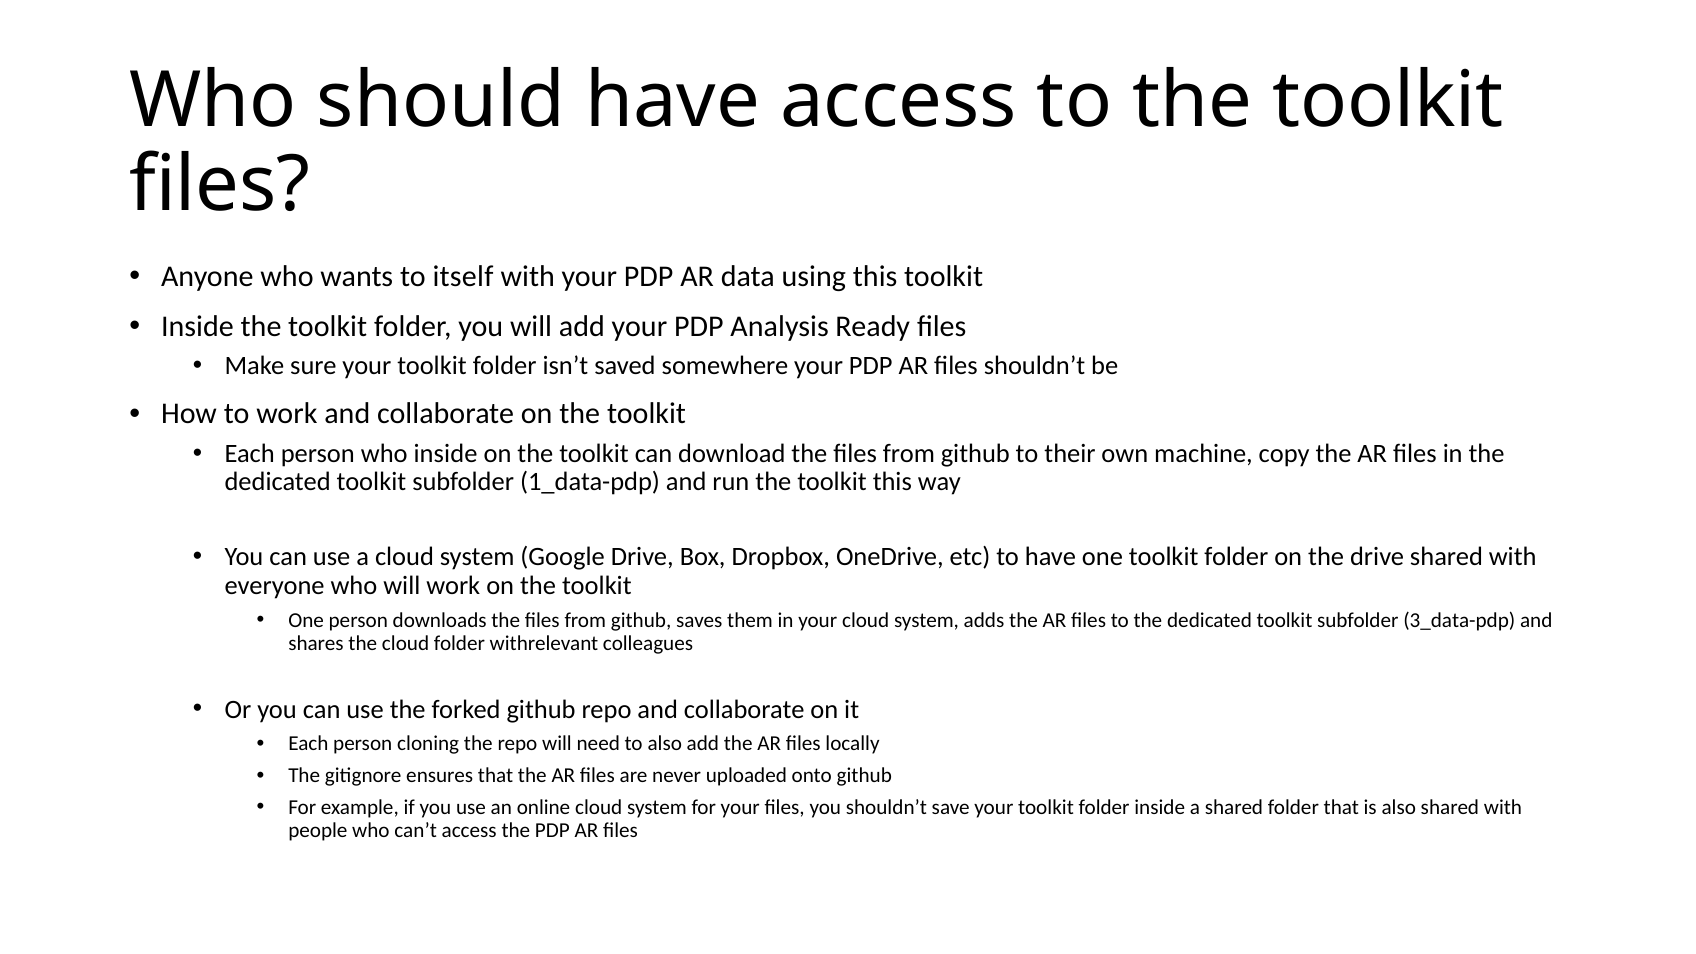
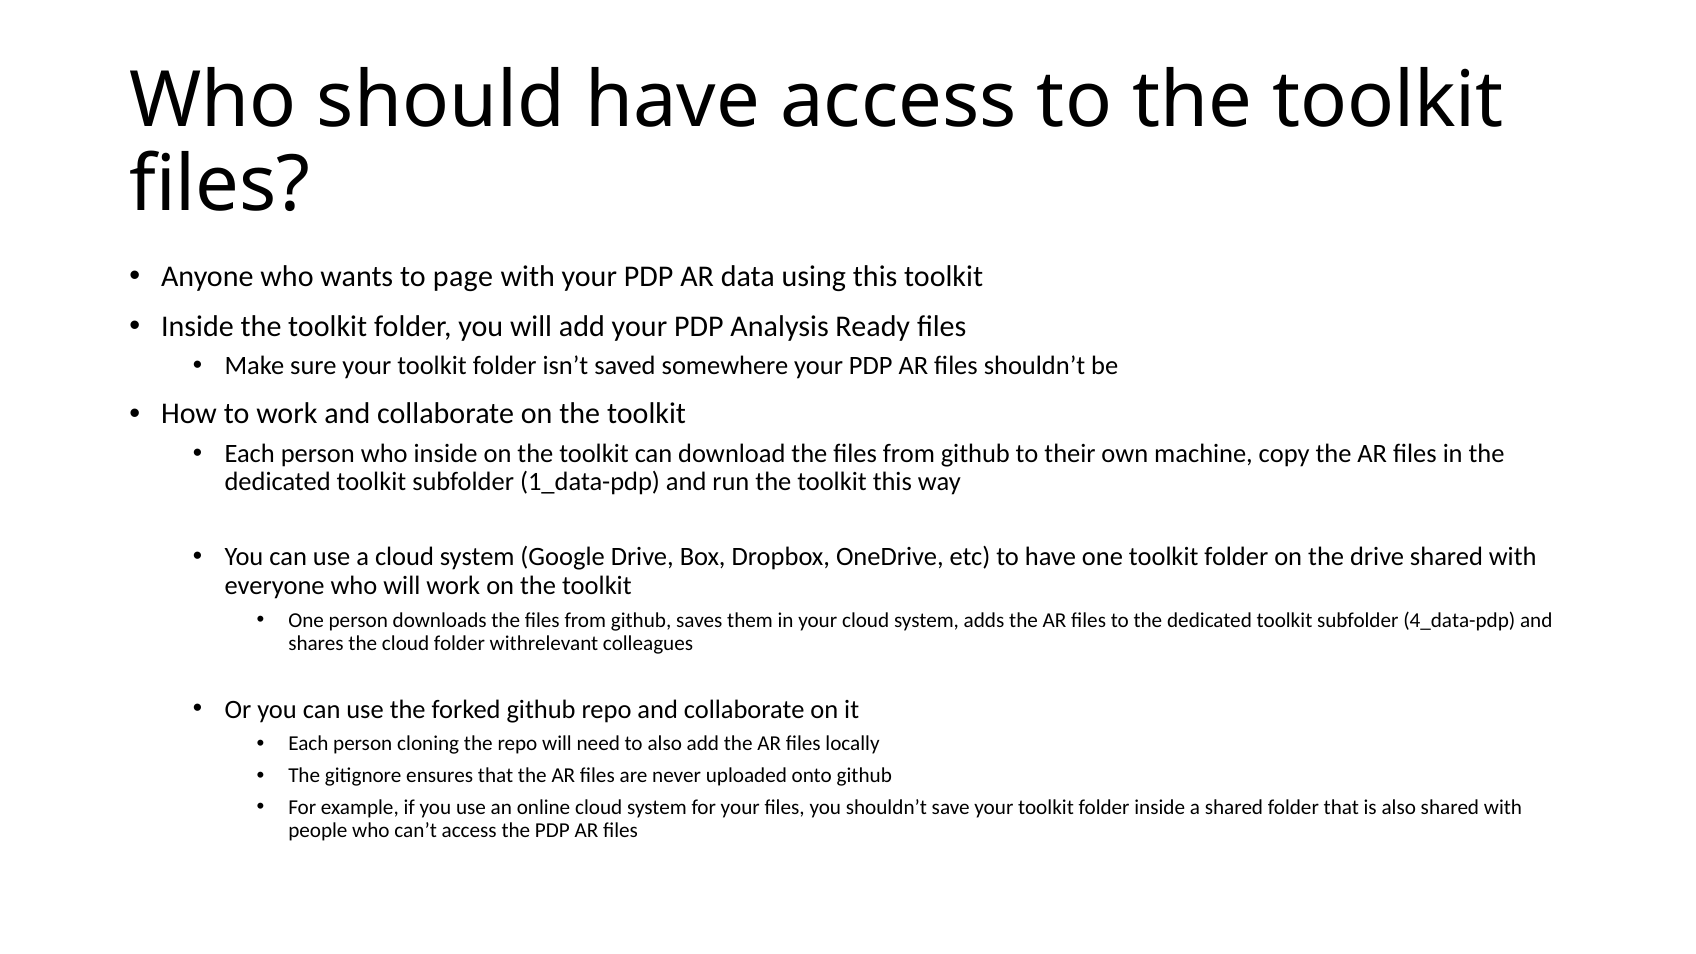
itself: itself -> page
3_data-pdp: 3_data-pdp -> 4_data-pdp
